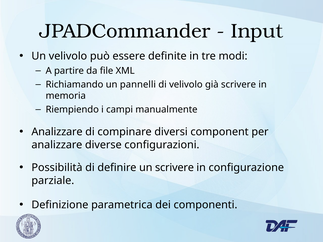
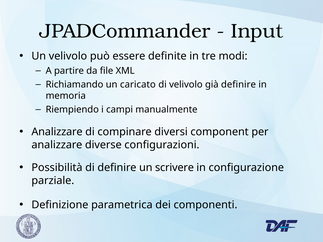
pannelli: pannelli -> caricato
già scrivere: scrivere -> definire
